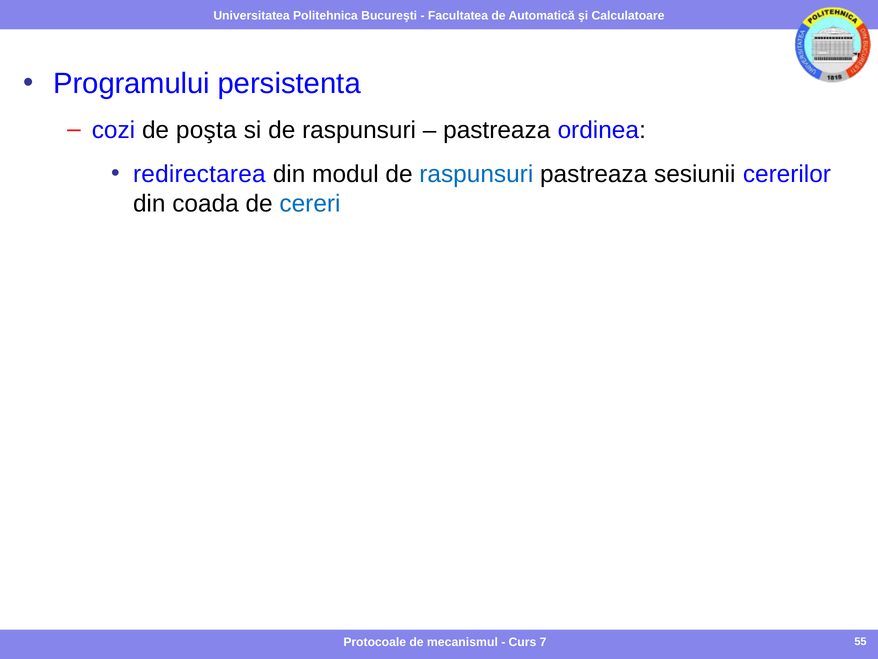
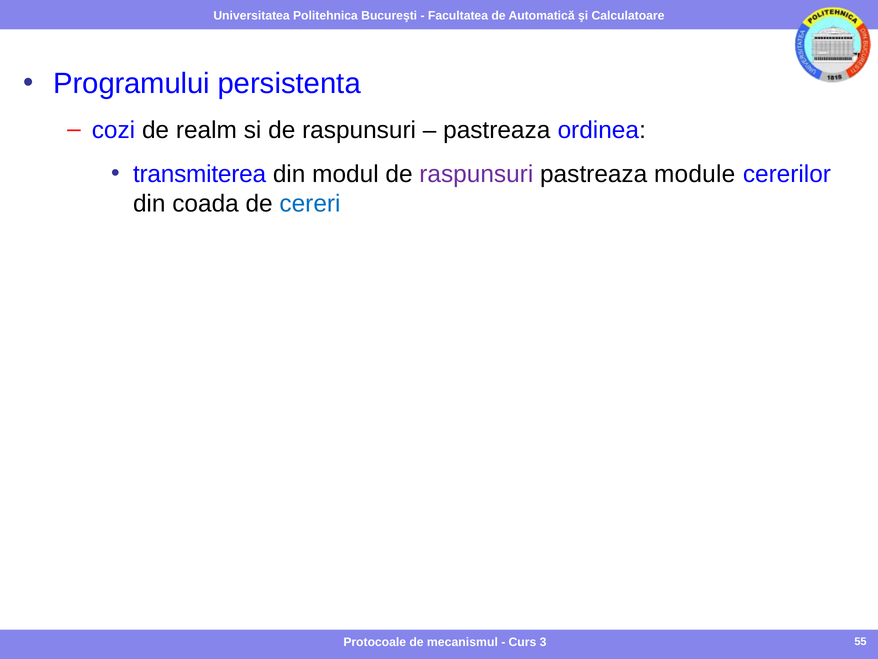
poşta: poşta -> realm
redirectarea: redirectarea -> transmiterea
raspunsuri at (476, 174) colour: blue -> purple
sesiunii: sesiunii -> module
7: 7 -> 3
